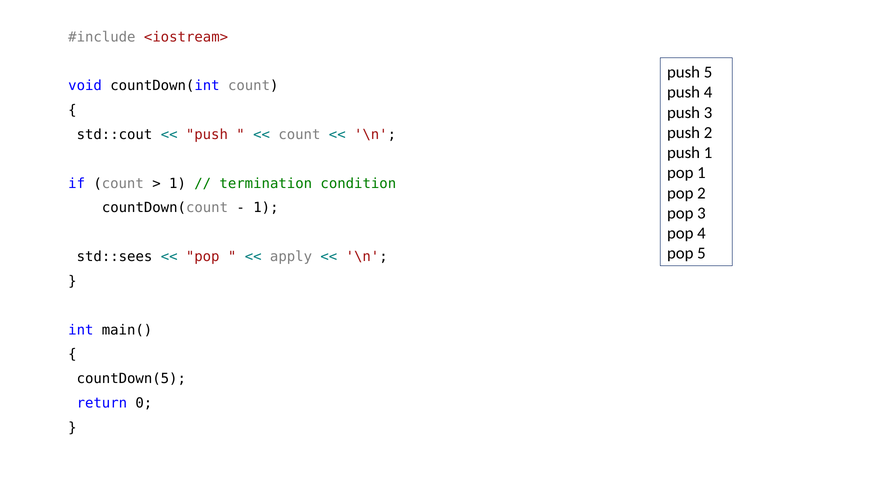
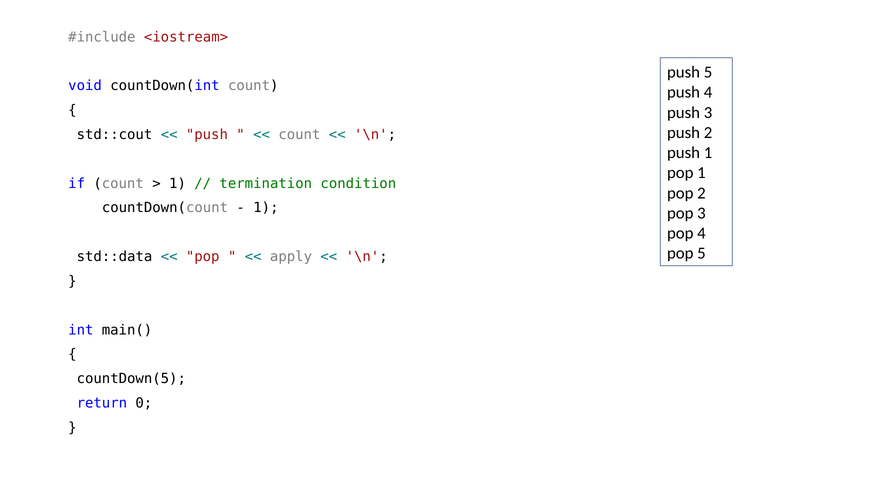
std::sees: std::sees -> std::data
